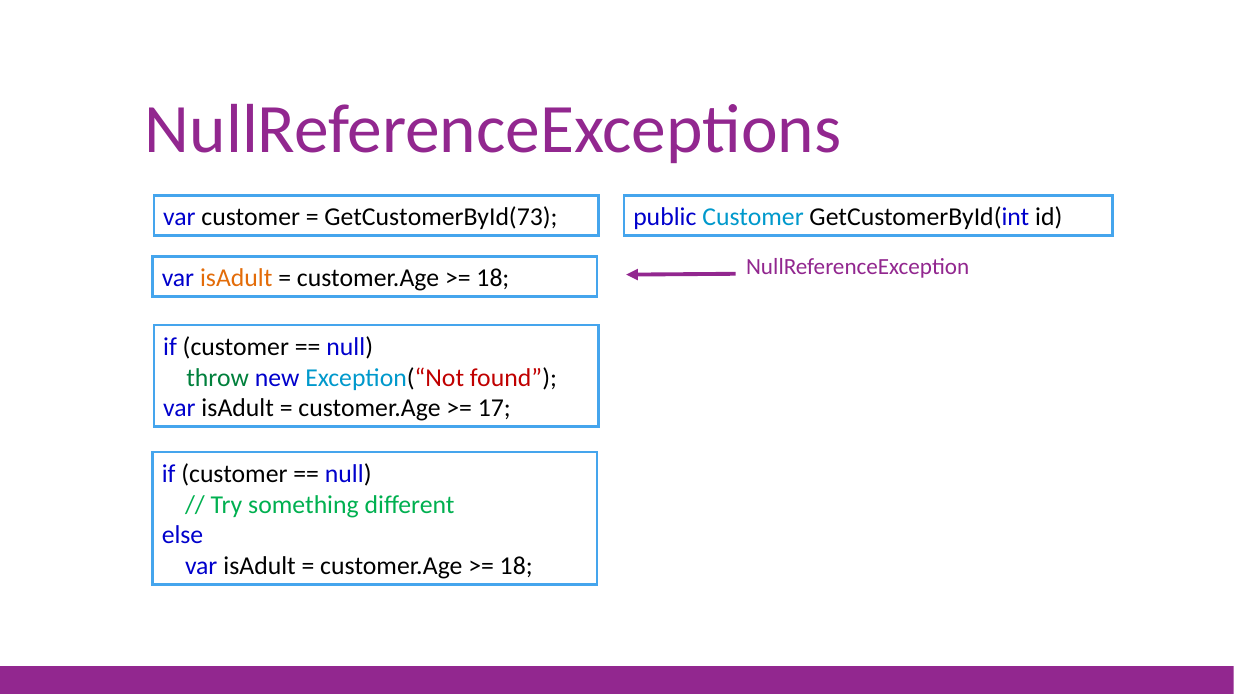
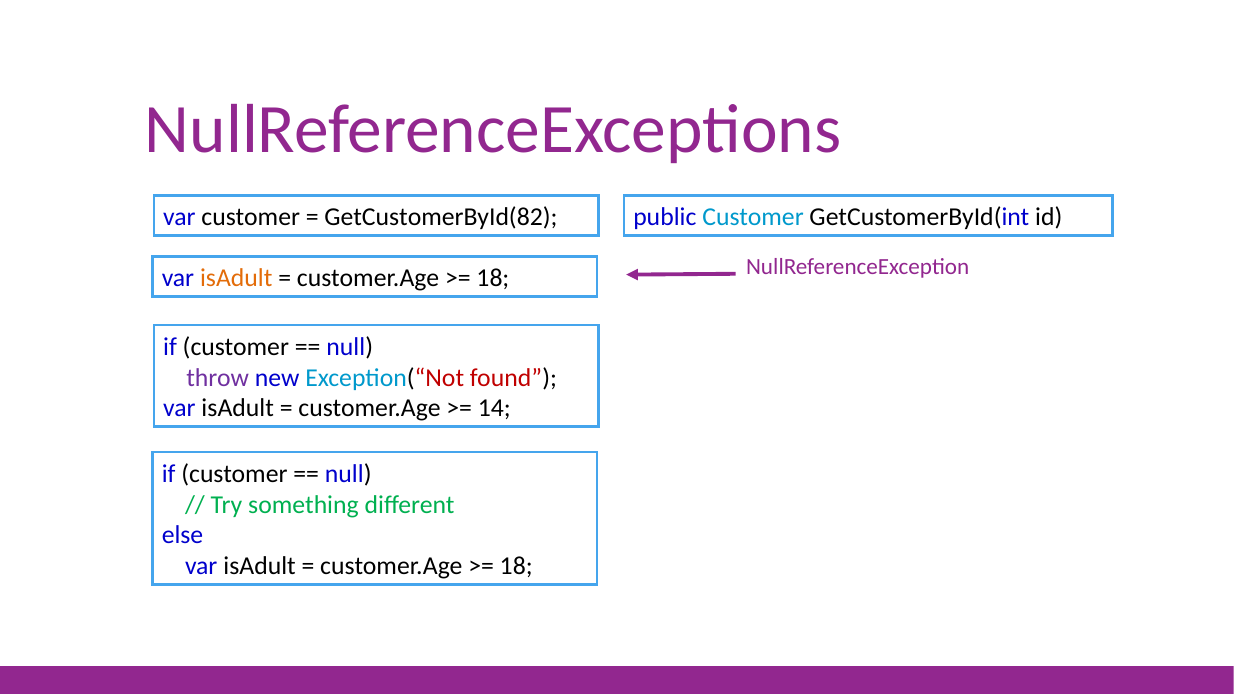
GetCustomerById(73: GetCustomerById(73 -> GetCustomerById(82
throw colour: green -> purple
17: 17 -> 14
